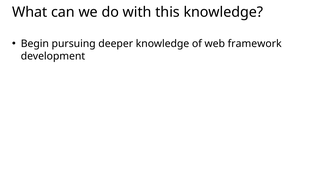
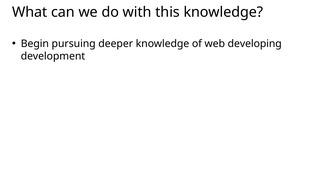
framework: framework -> developing
